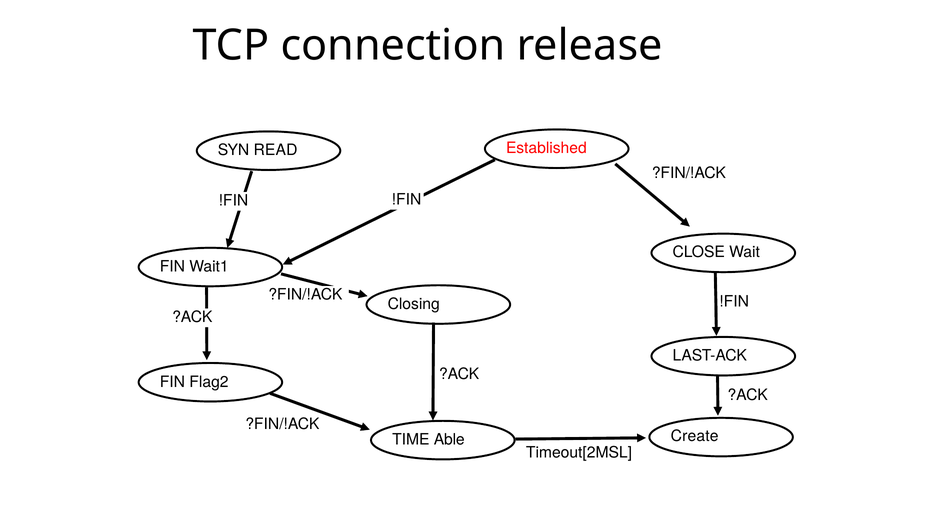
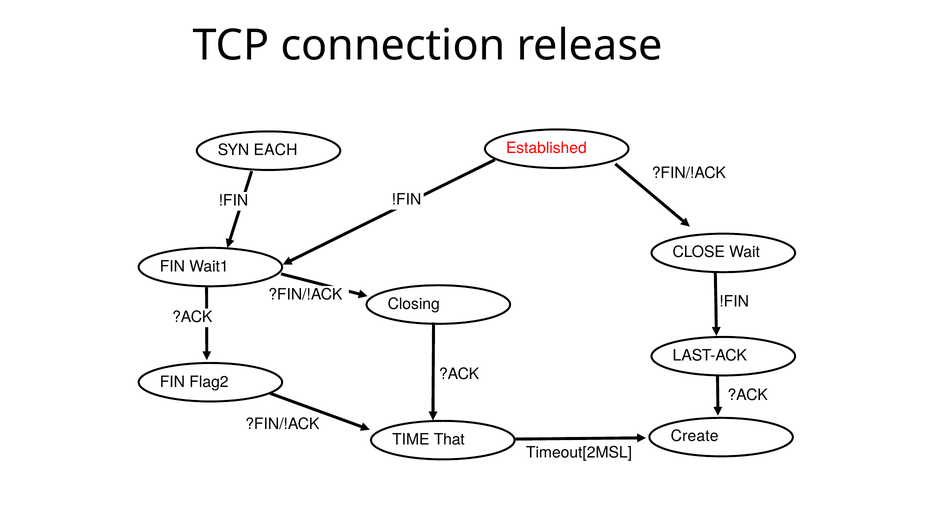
READ: READ -> EACH
Able: Able -> That
